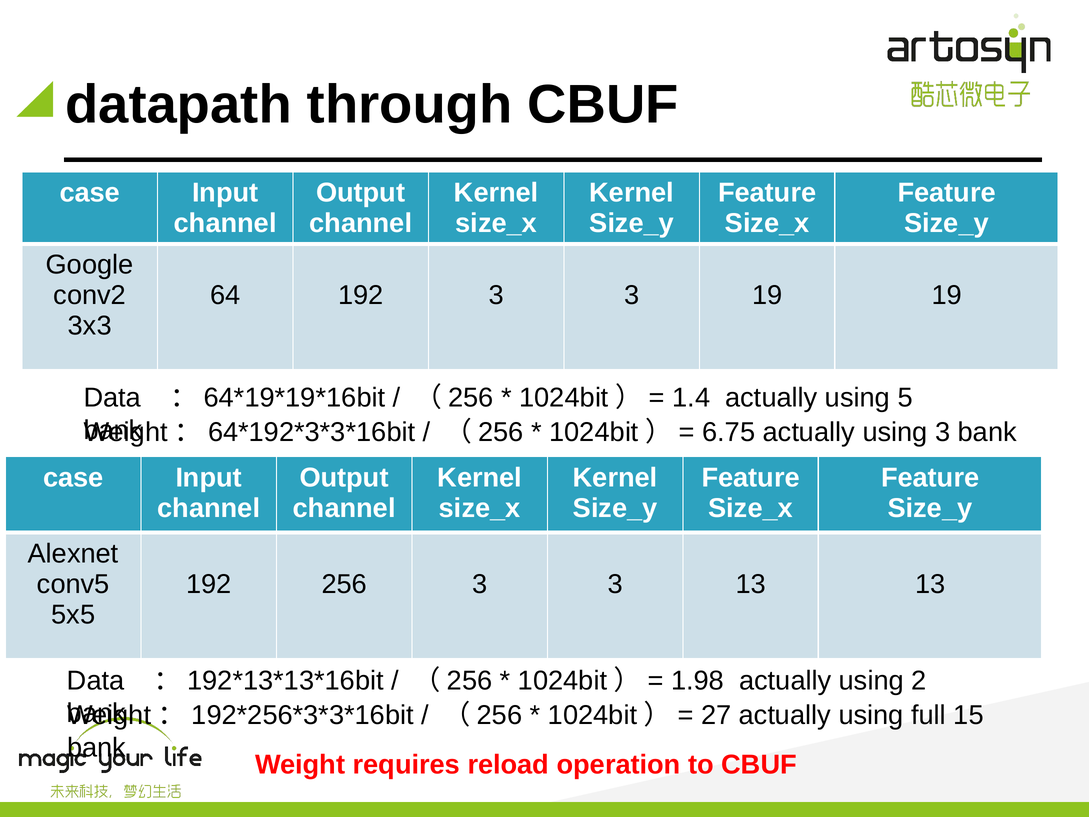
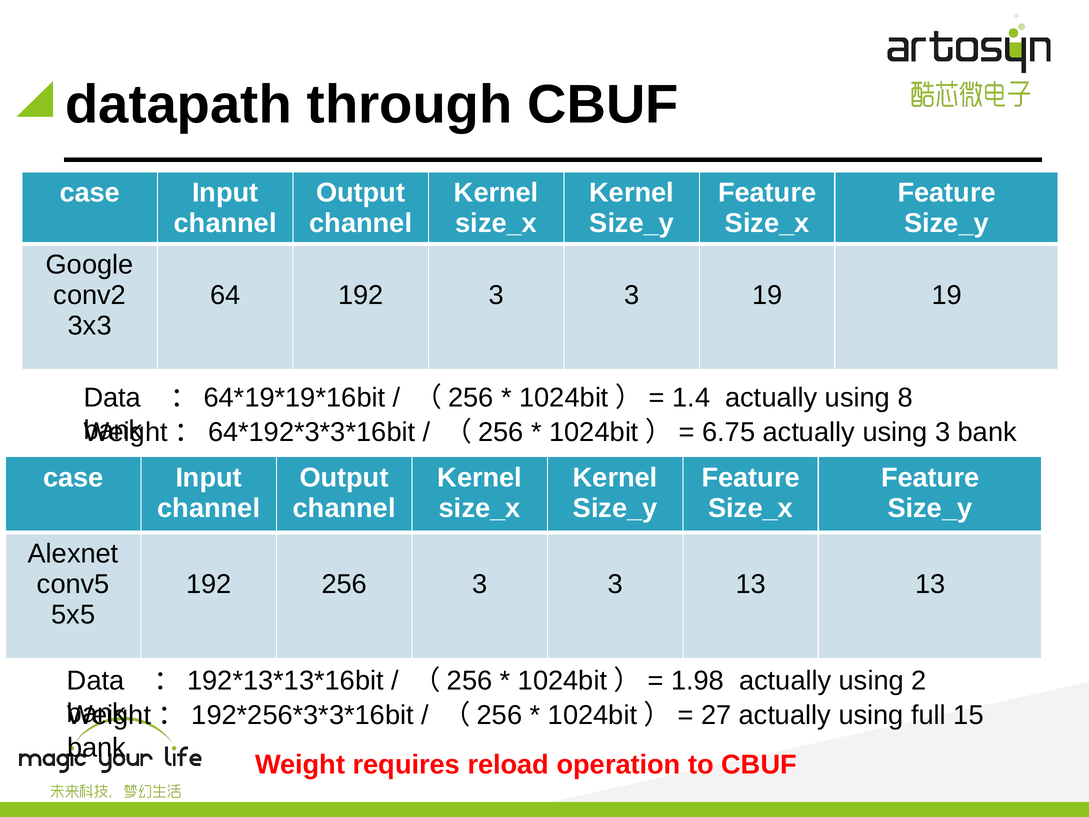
5: 5 -> 8
